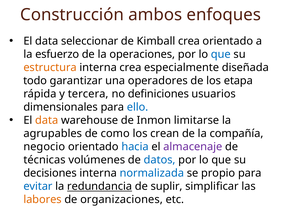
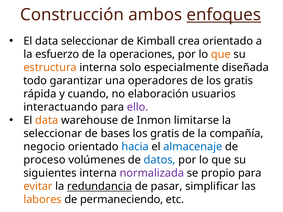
enfoques underline: none -> present
que at (221, 54) colour: blue -> orange
interna crea: crea -> solo
de los etapa: etapa -> gratis
tercera: tercera -> cuando
definiciones: definiciones -> elaboración
dimensionales: dimensionales -> interactuando
ello colour: blue -> purple
agrupables at (53, 134): agrupables -> seleccionar
como: como -> bases
crean at (165, 134): crean -> gratis
almacenaje colour: purple -> blue
técnicas: técnicas -> proceso
decisiones: decisiones -> siguientes
normalizada colour: blue -> purple
evitar colour: blue -> orange
suplir: suplir -> pasar
organizaciones: organizaciones -> permaneciendo
